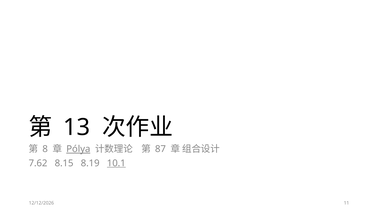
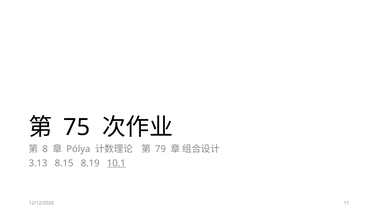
13: 13 -> 75
Pólya underline: present -> none
87: 87 -> 79
7.62: 7.62 -> 3.13
